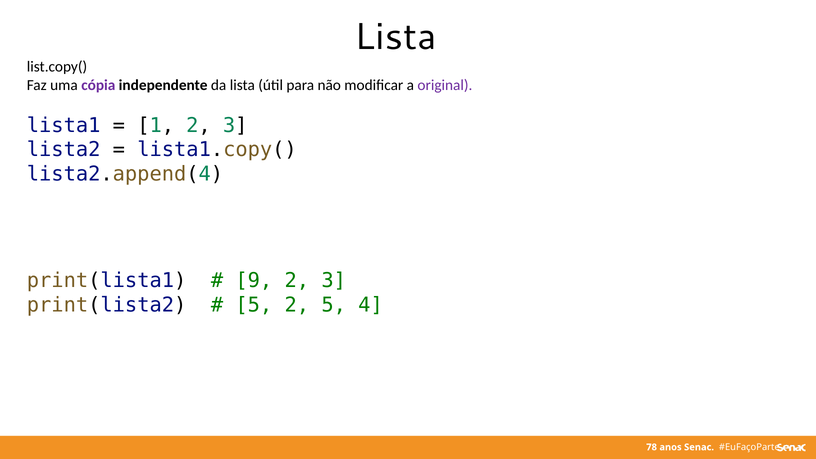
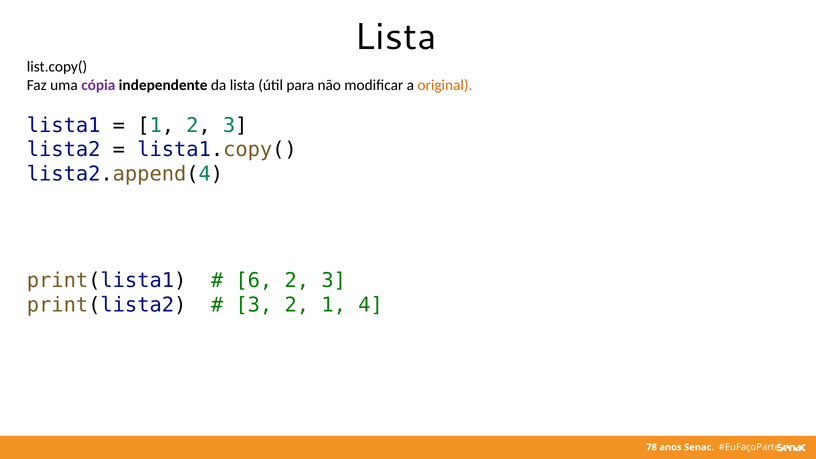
original colour: purple -> orange
9: 9 -> 6
5 at (254, 305): 5 -> 3
2 5: 5 -> 1
